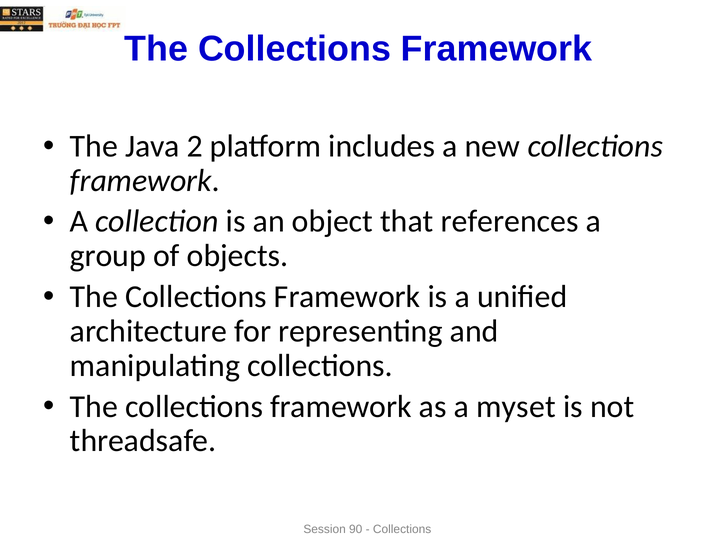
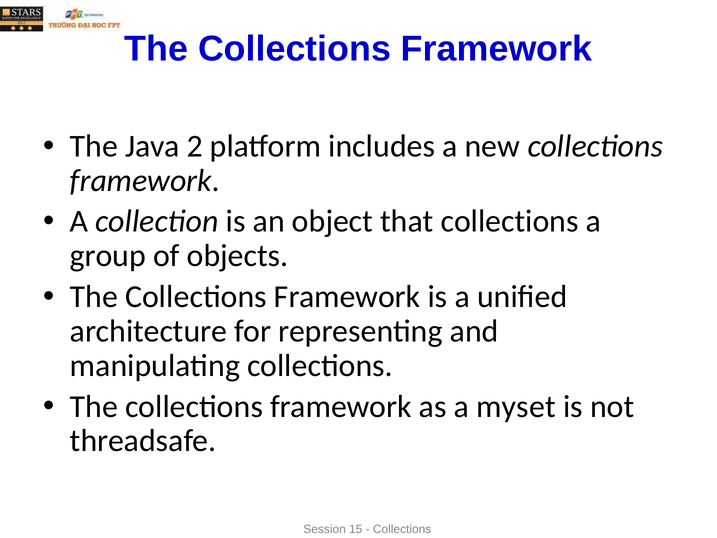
that references: references -> collections
90: 90 -> 15
